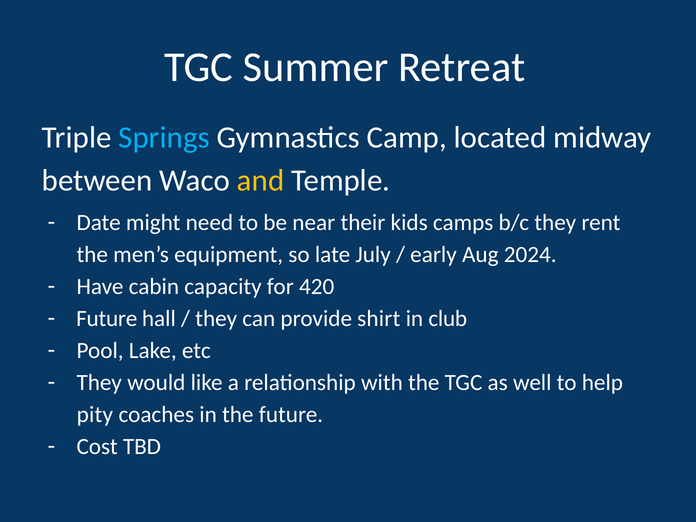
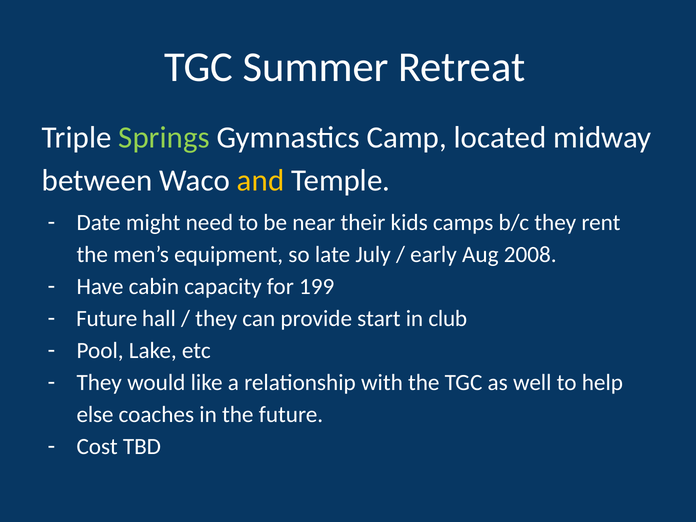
Springs colour: light blue -> light green
2024: 2024 -> 2008
420: 420 -> 199
shirt: shirt -> start
pity: pity -> else
